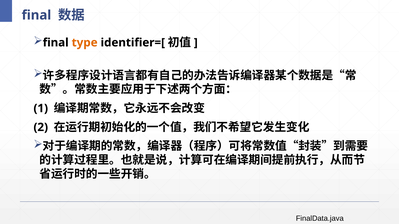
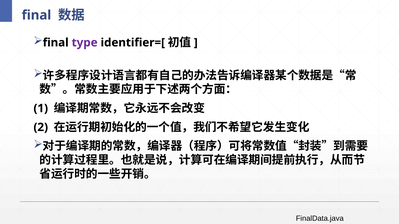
type colour: orange -> purple
